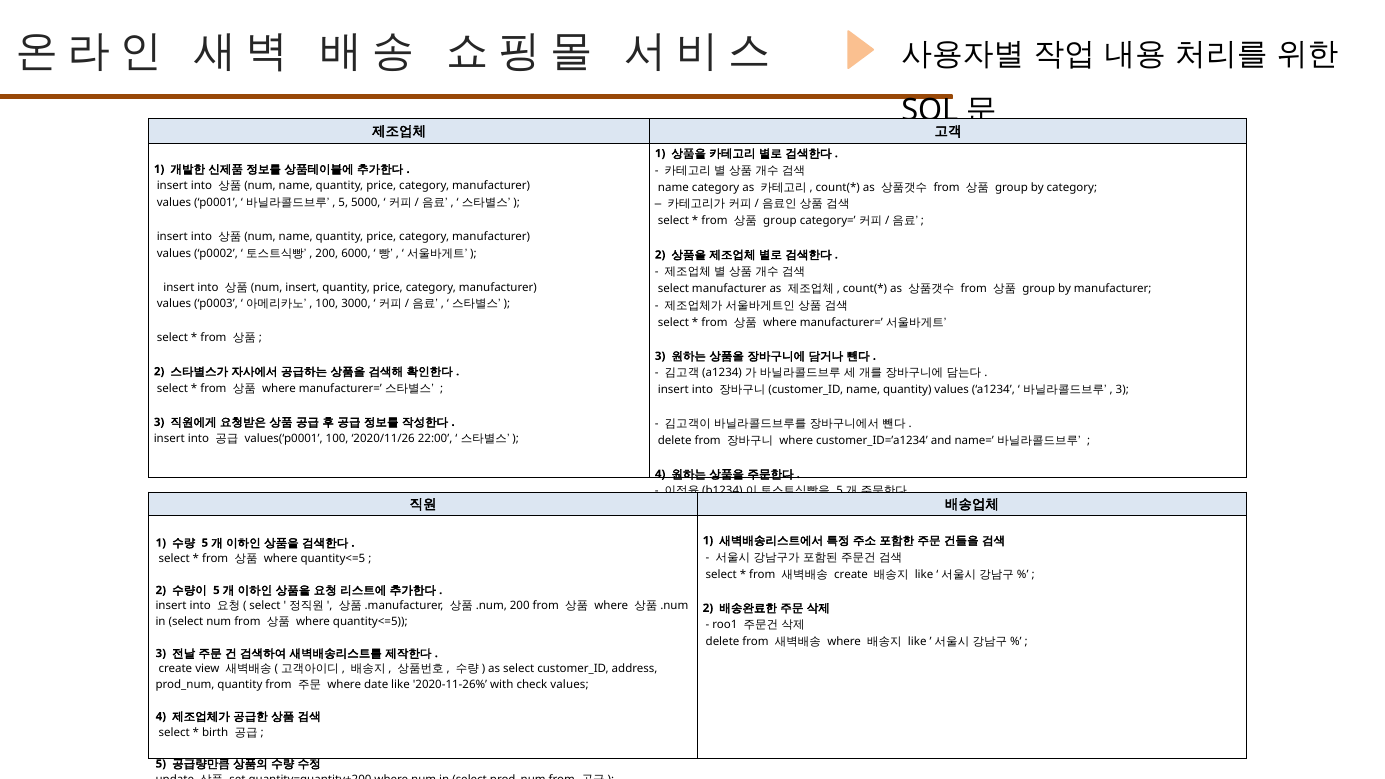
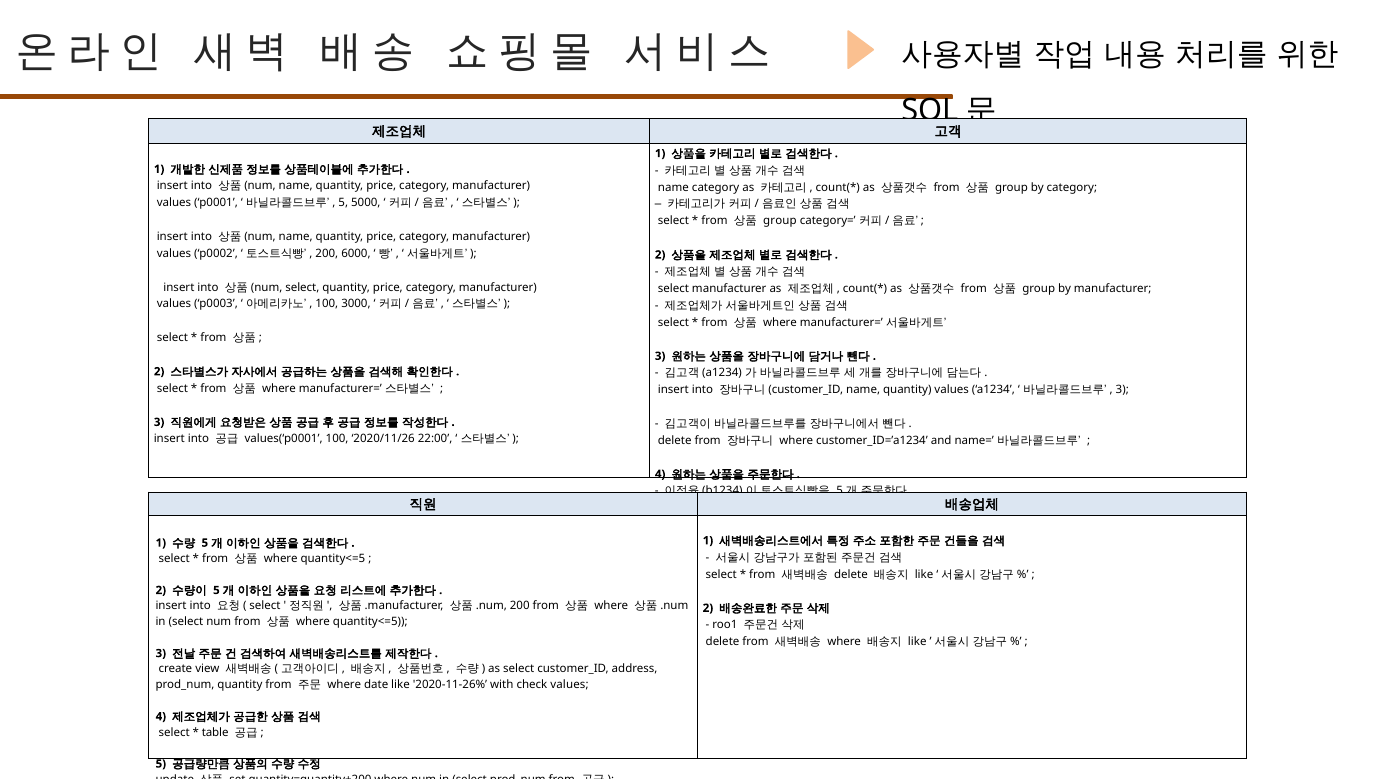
num insert: insert -> select
create at (851, 574): create -> delete
birth: birth -> table
